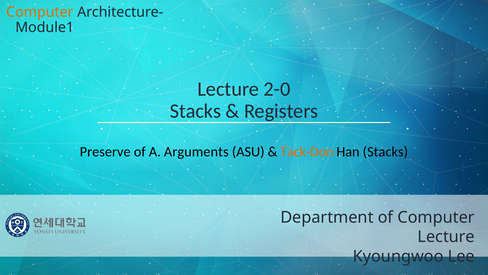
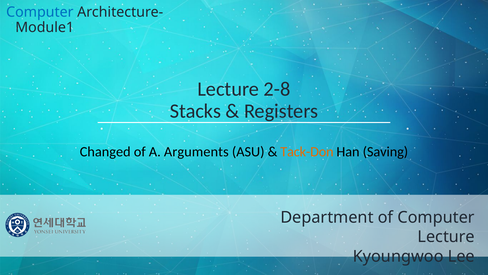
Computer at (40, 12) colour: orange -> blue
2-0: 2-0 -> 2-8
Preserve: Preserve -> Changed
Han Stacks: Stacks -> Saving
